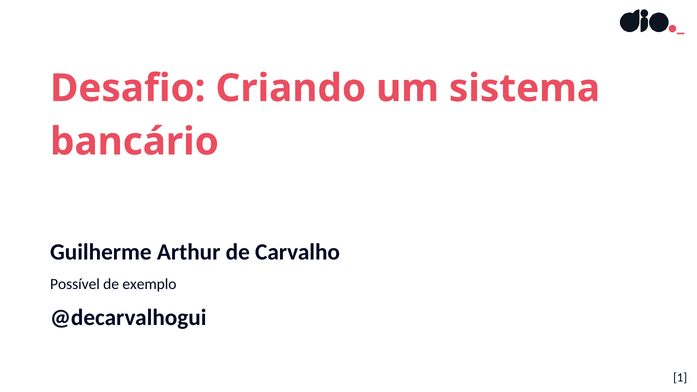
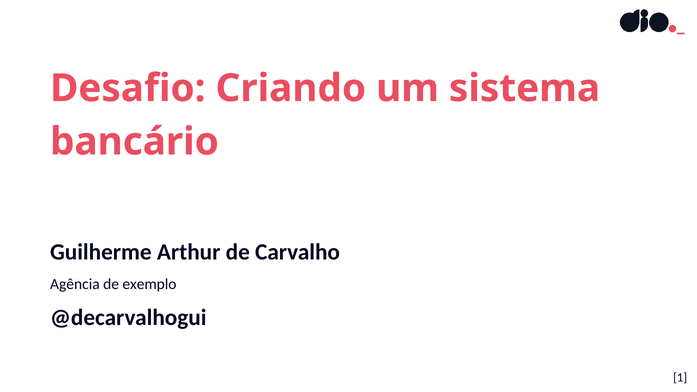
Possível: Possível -> Agência
